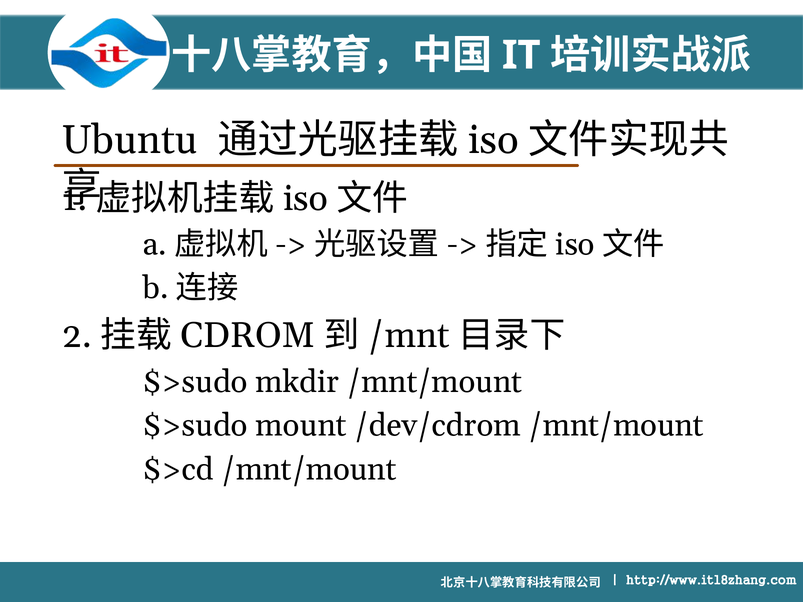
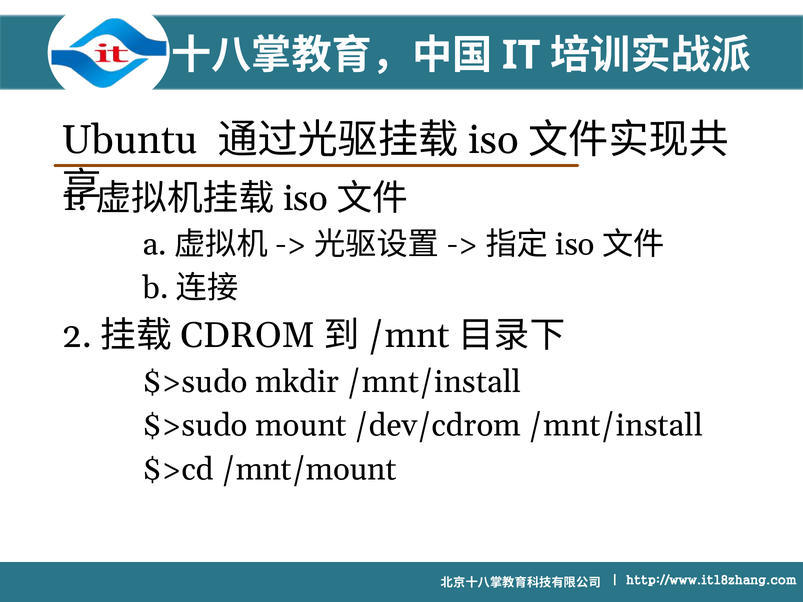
mkdir /mnt/mount: /mnt/mount -> /mnt/install
/dev/cdrom /mnt/mount: /mnt/mount -> /mnt/install
